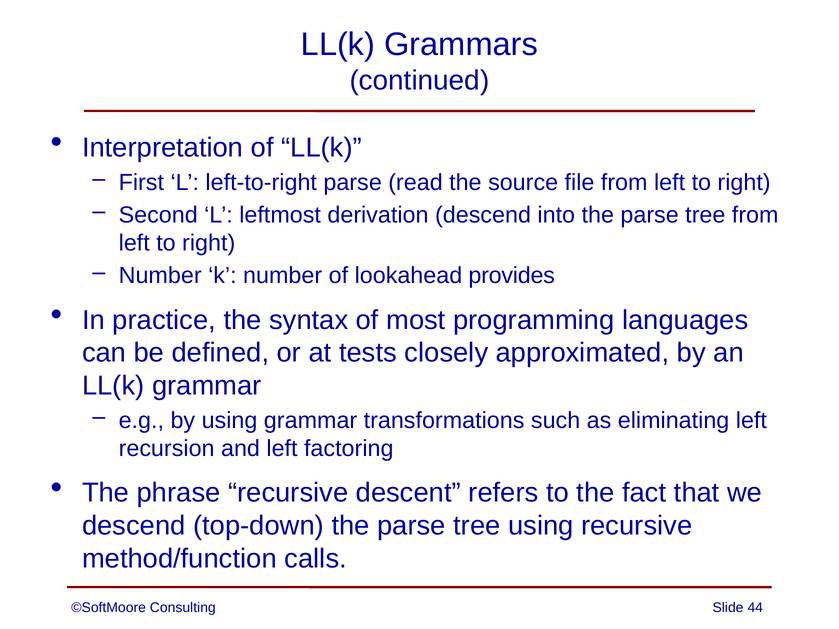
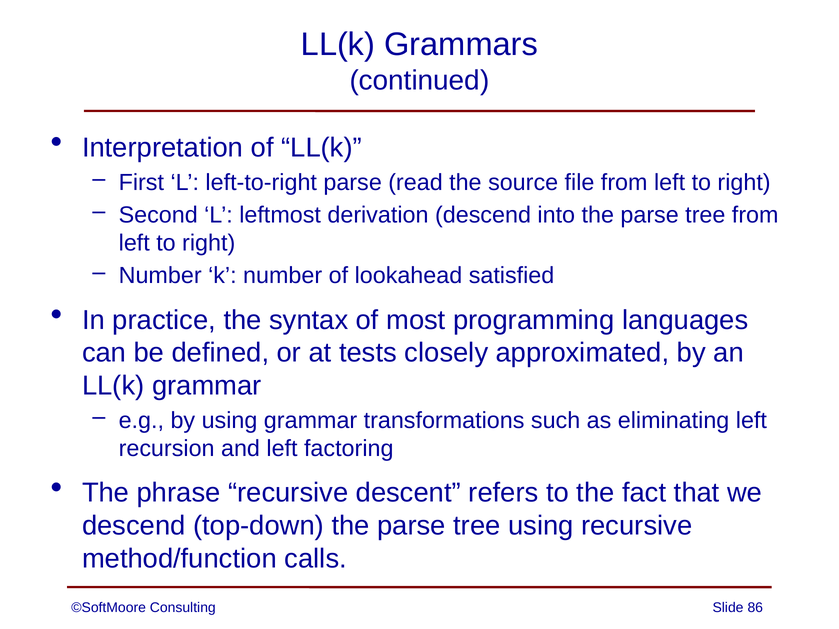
provides: provides -> satisfied
44: 44 -> 86
